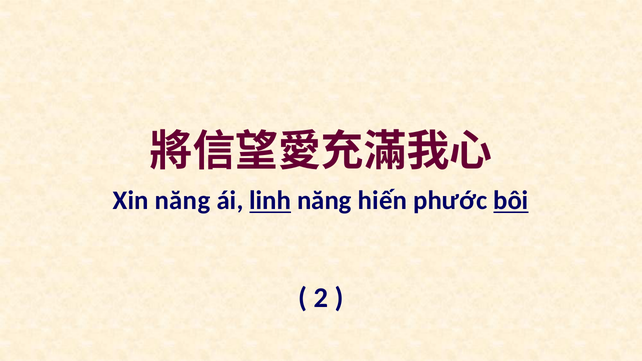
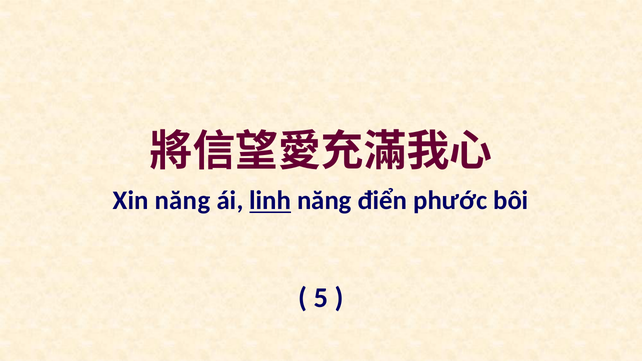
hiến: hiến -> điển
bôi underline: present -> none
2: 2 -> 5
